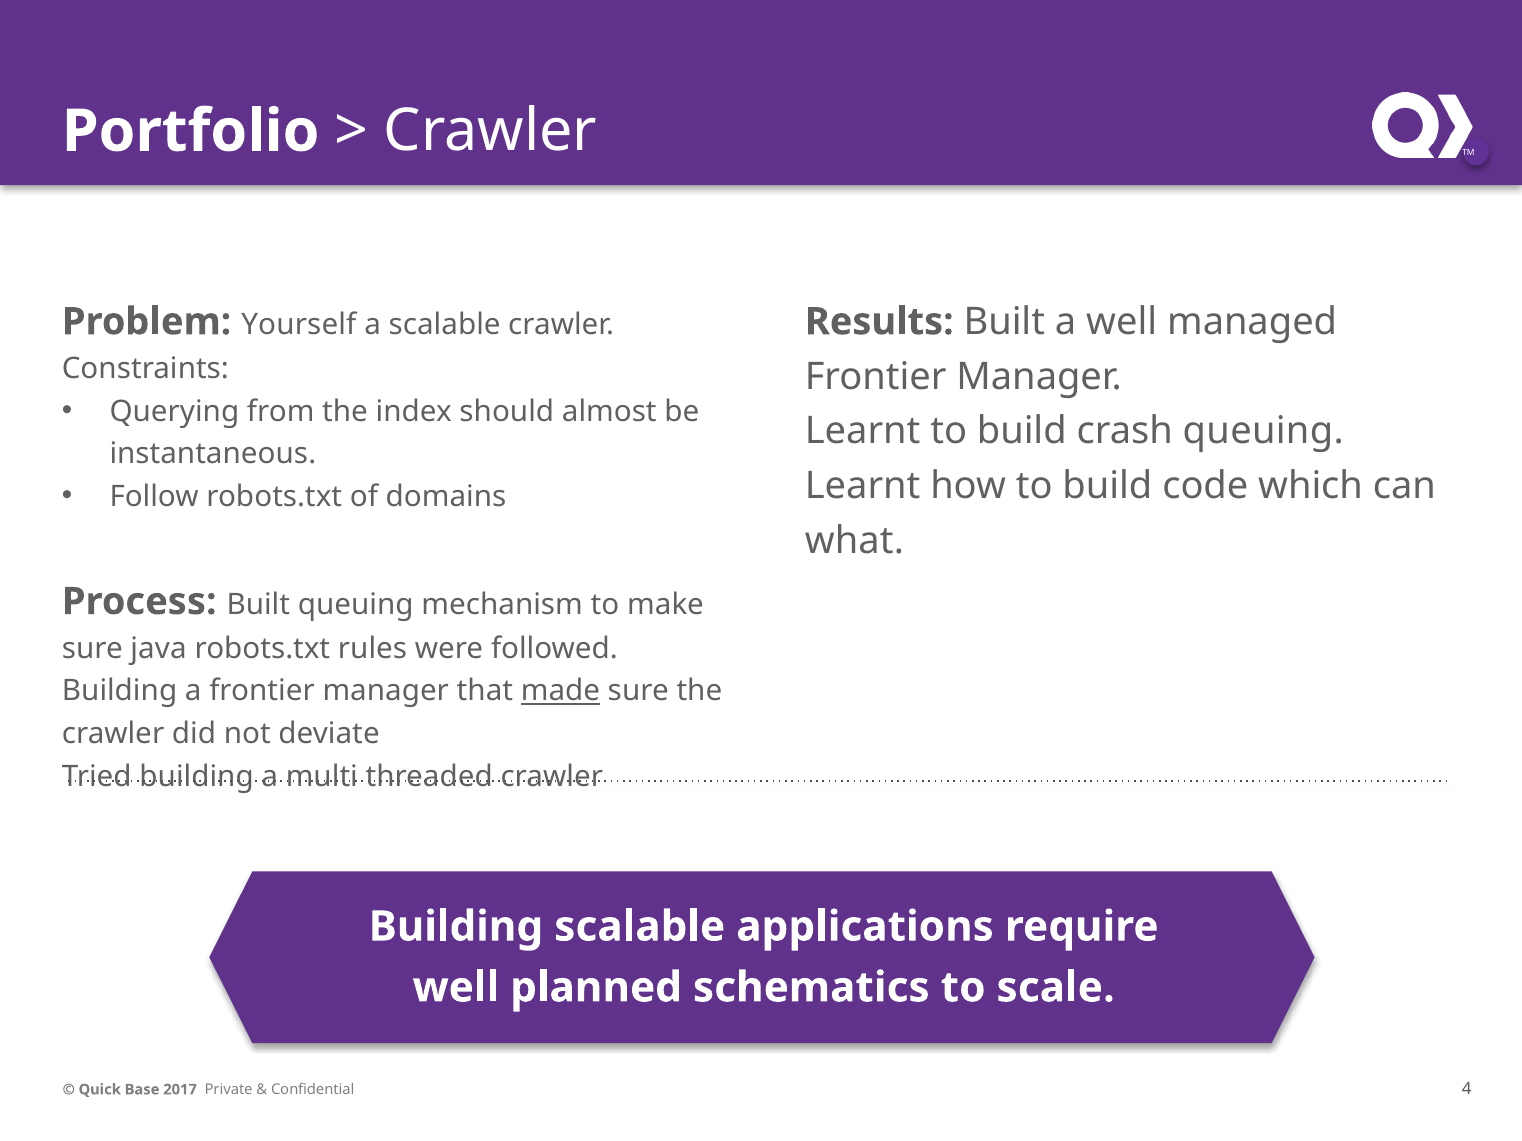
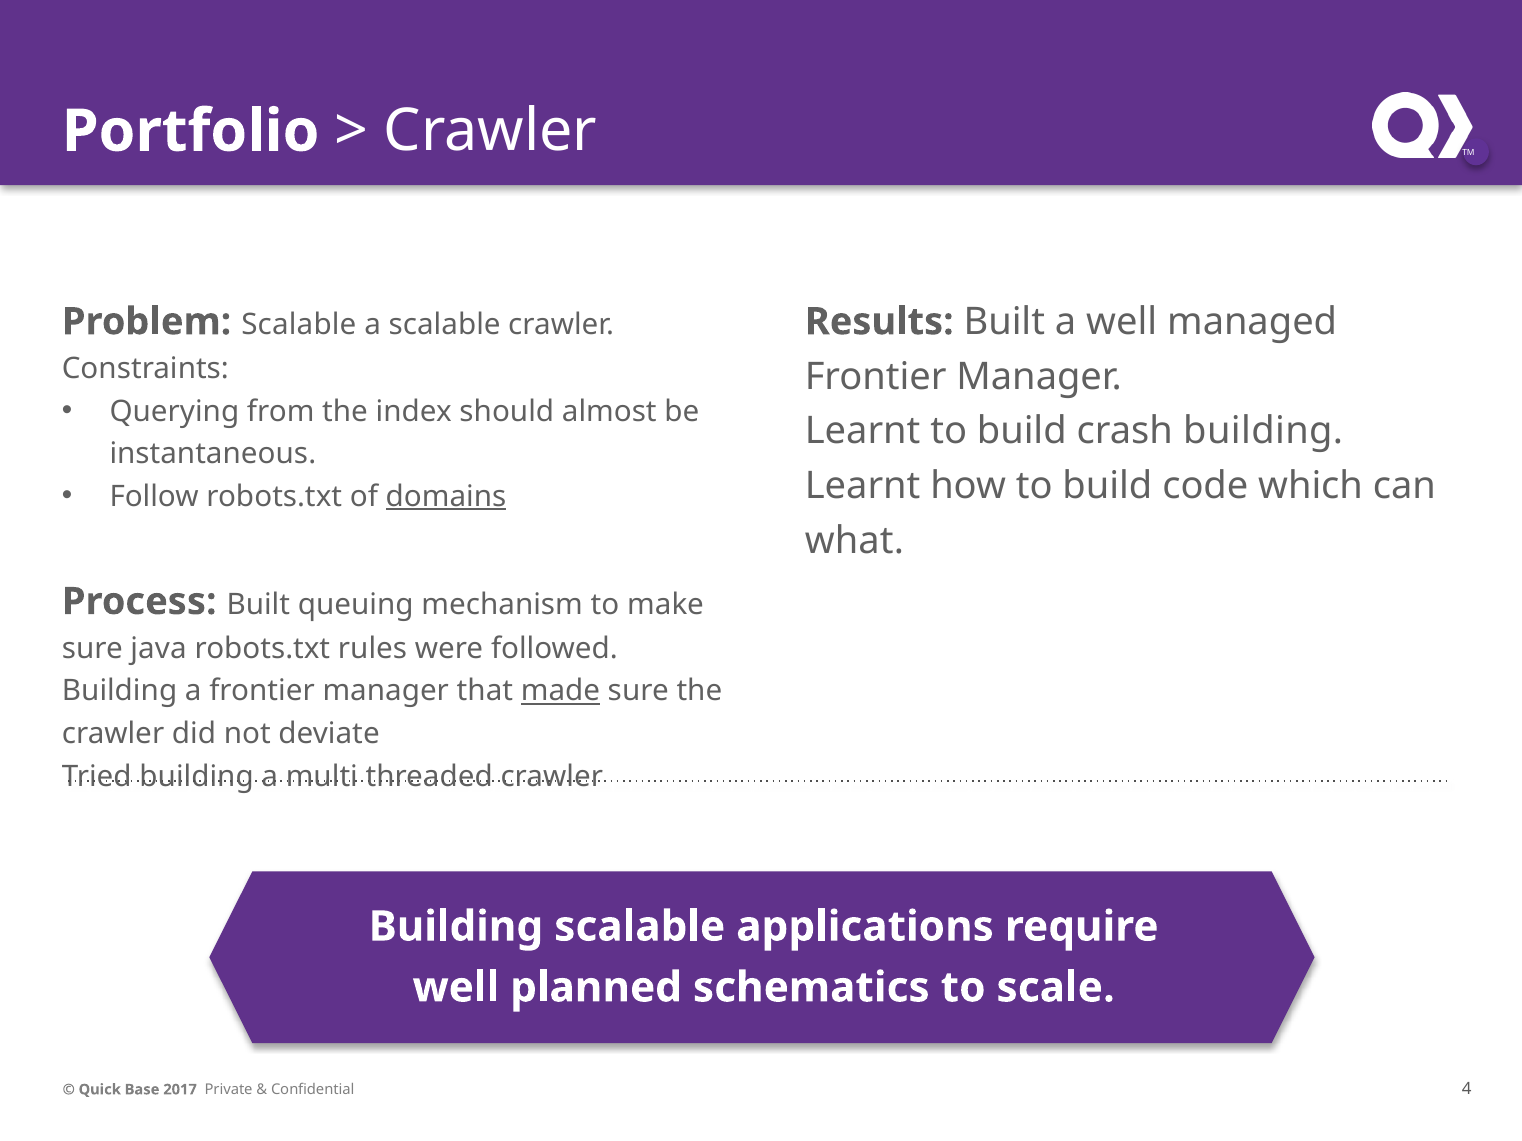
Problem Yourself: Yourself -> Scalable
crash queuing: queuing -> building
domains underline: none -> present
